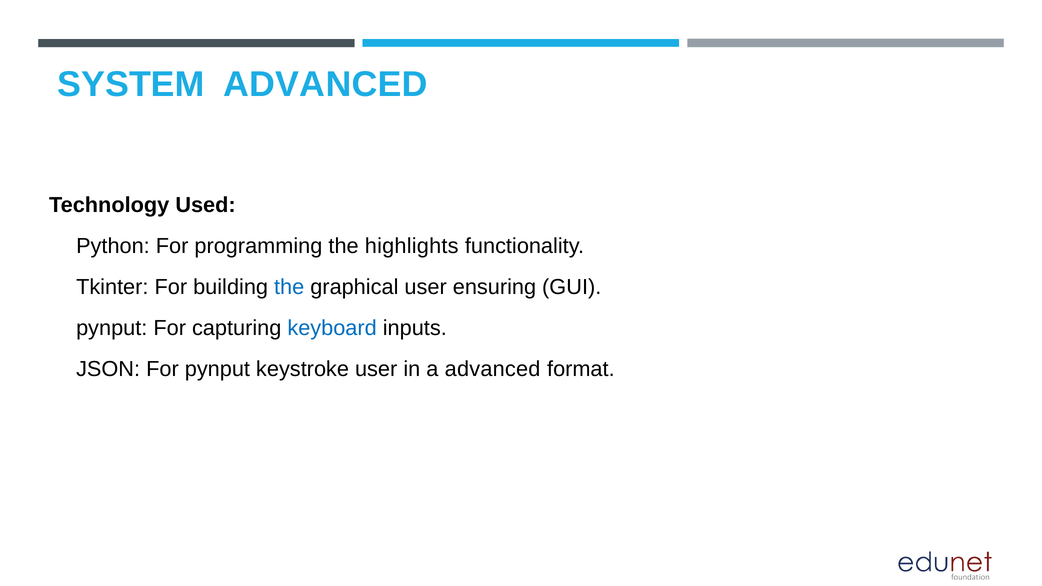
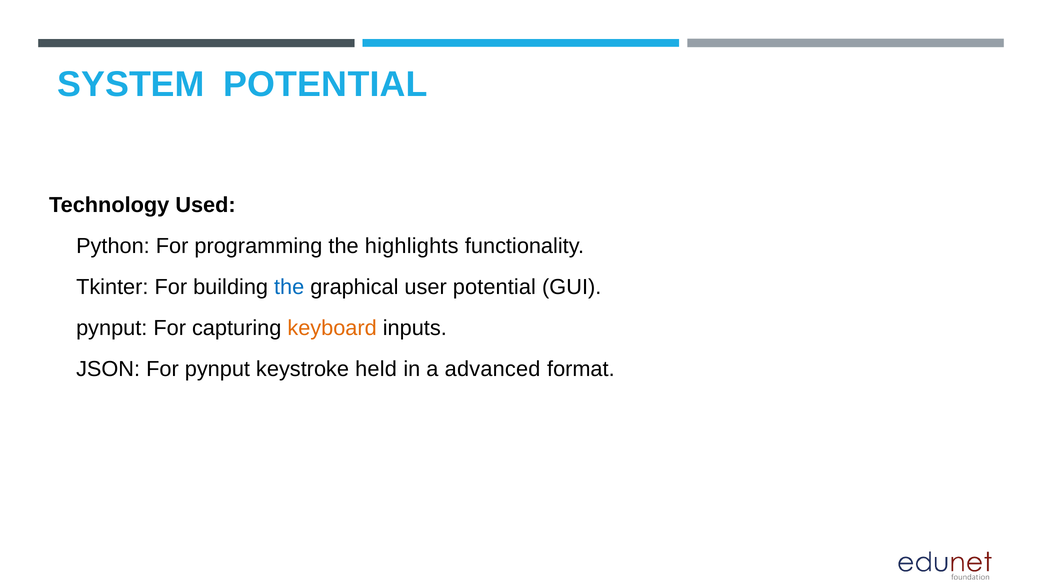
SYSTEM ADVANCED: ADVANCED -> POTENTIAL
user ensuring: ensuring -> potential
keyboard colour: blue -> orange
keystroke user: user -> held
